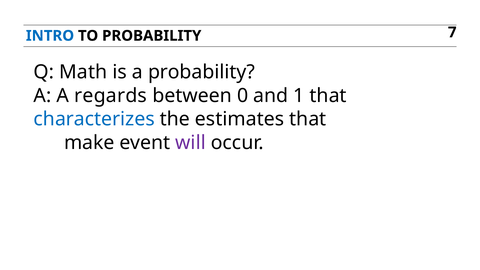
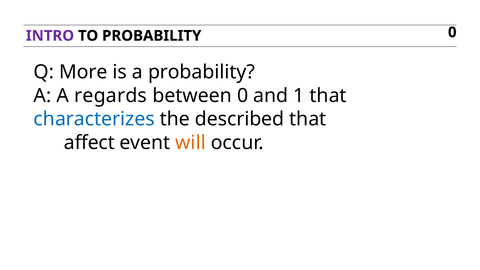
INTRO colour: blue -> purple
PROBABILITY 7: 7 -> 0
Math: Math -> More
estimates: estimates -> described
make: make -> affect
will colour: purple -> orange
